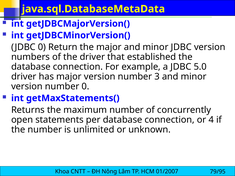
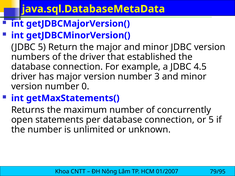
JDBC 0: 0 -> 5
5.0: 5.0 -> 4.5
or 4: 4 -> 5
